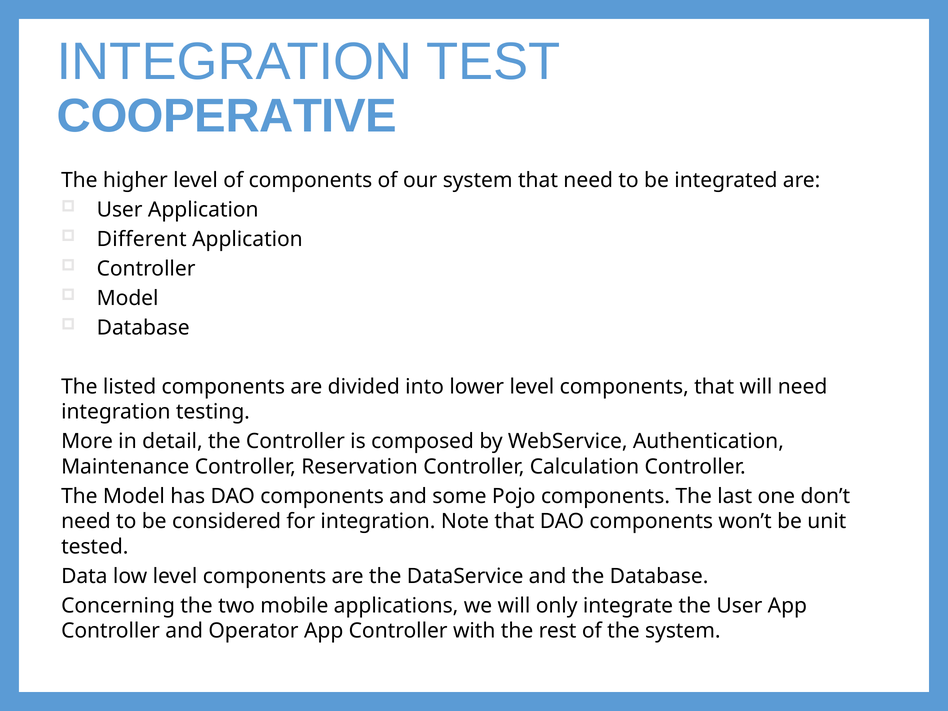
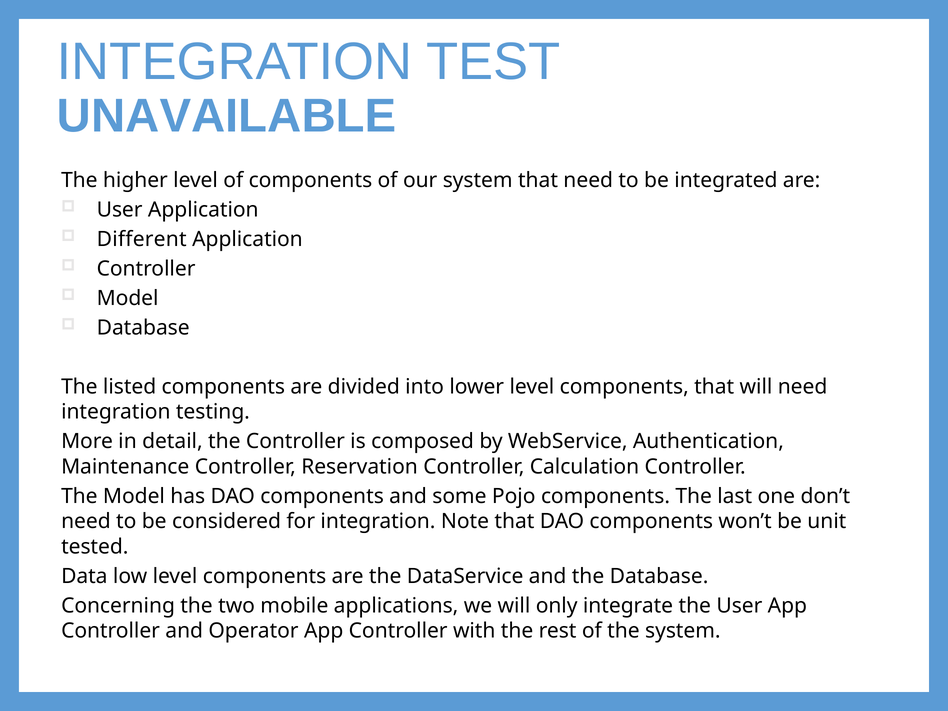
COOPERATIVE: COOPERATIVE -> UNAVAILABLE
